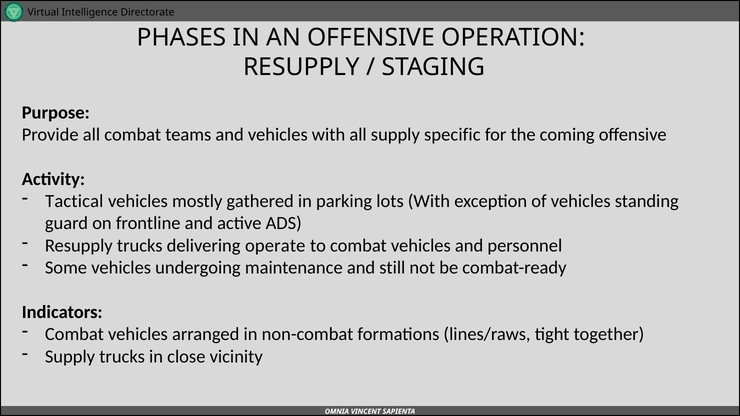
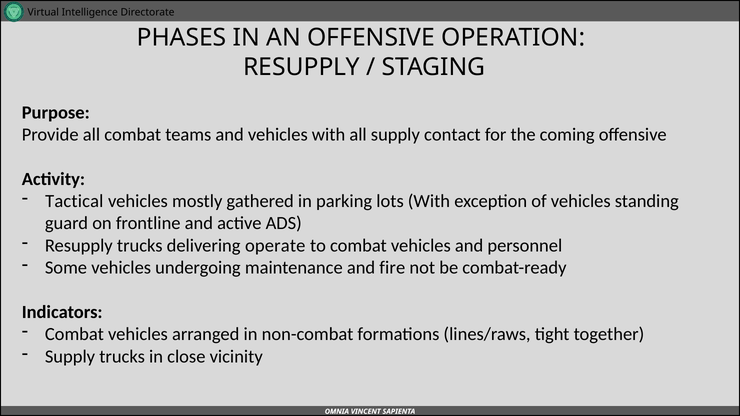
specific: specific -> contact
still: still -> fire
